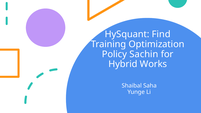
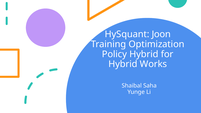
Find: Find -> Joon
Policy Sachin: Sachin -> Hybrid
